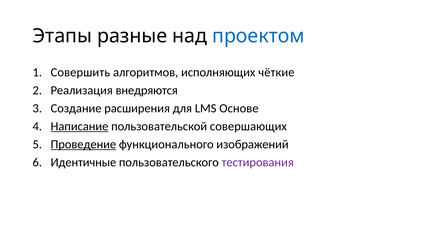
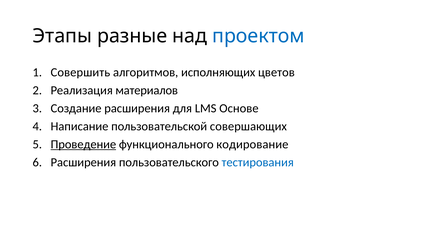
чёткие: чёткие -> цветов
внедряются: внедряются -> материалов
Написание underline: present -> none
изображений: изображений -> кодирование
Идентичные at (83, 162): Идентичные -> Расширения
тестирования colour: purple -> blue
